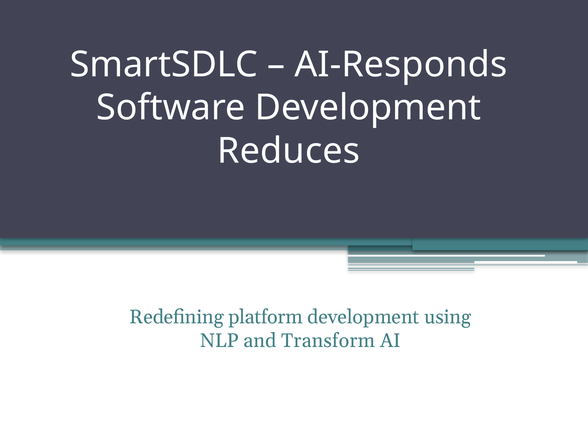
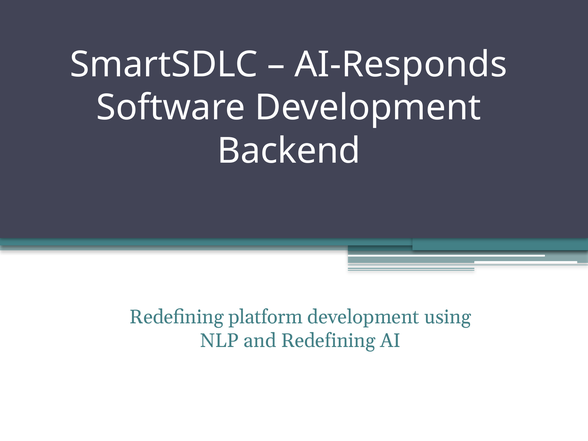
Reduces: Reduces -> Backend
and Transform: Transform -> Redefining
